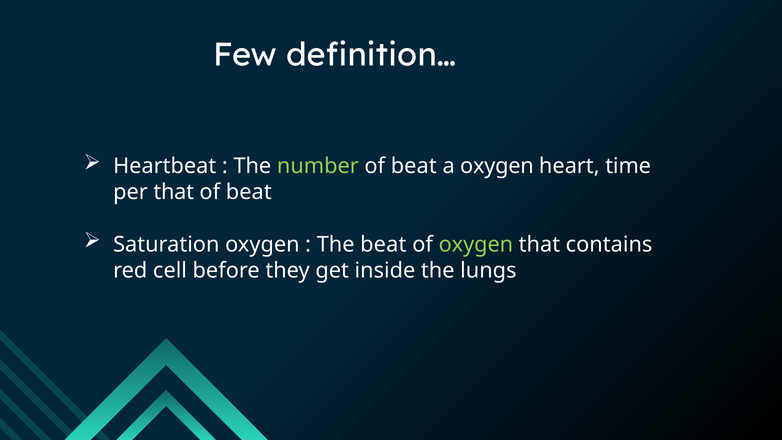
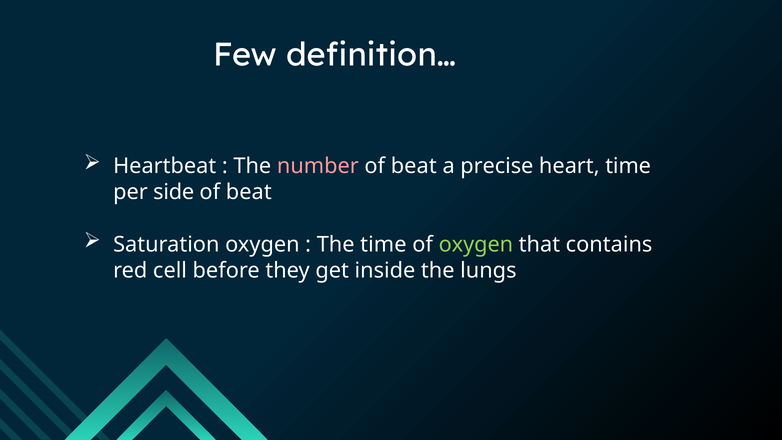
number colour: light green -> pink
a oxygen: oxygen -> precise
per that: that -> side
The beat: beat -> time
